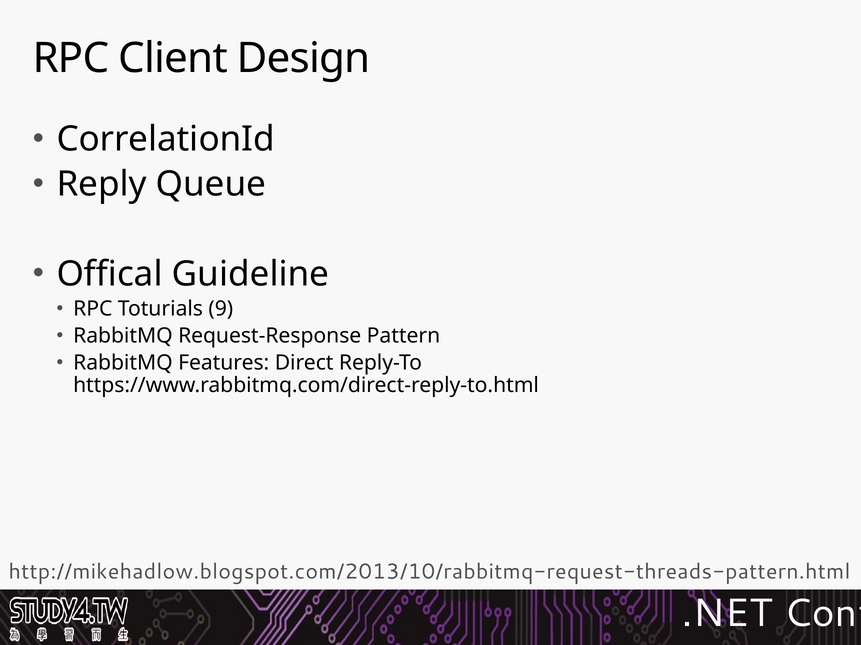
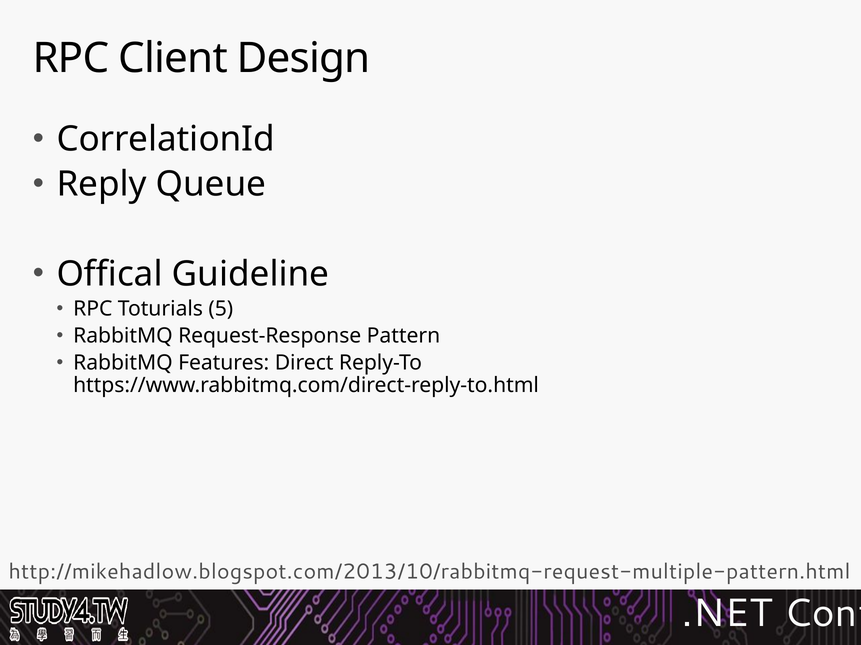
9: 9 -> 5
http://mikehadlow.blogspot.com/2013/10/rabbitmq-request-threads-pattern.html: http://mikehadlow.blogspot.com/2013/10/rabbitmq-request-threads-pattern.html -> http://mikehadlow.blogspot.com/2013/10/rabbitmq-request-multiple-pattern.html
